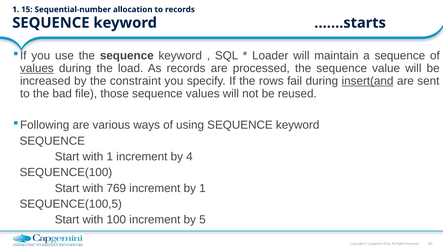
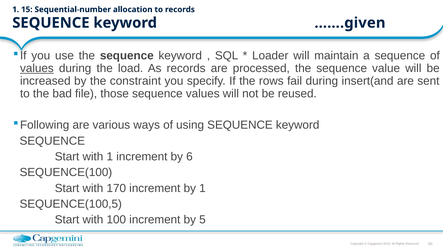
…….starts: …….starts -> …….given
insert(and underline: present -> none
4: 4 -> 6
769: 769 -> 170
